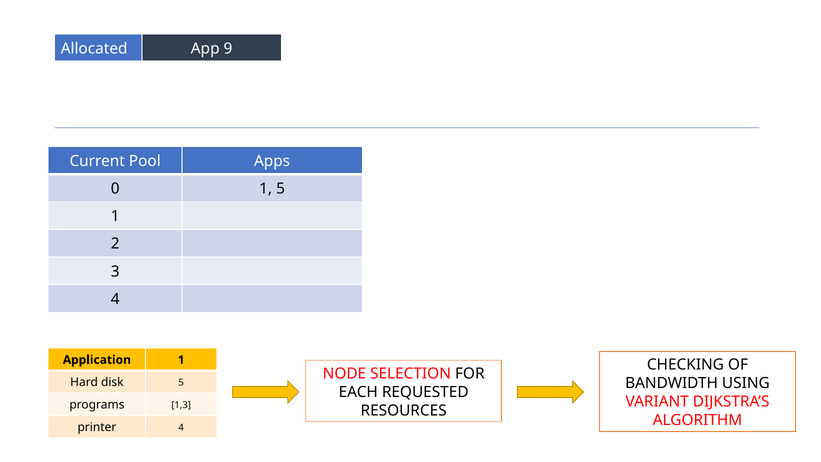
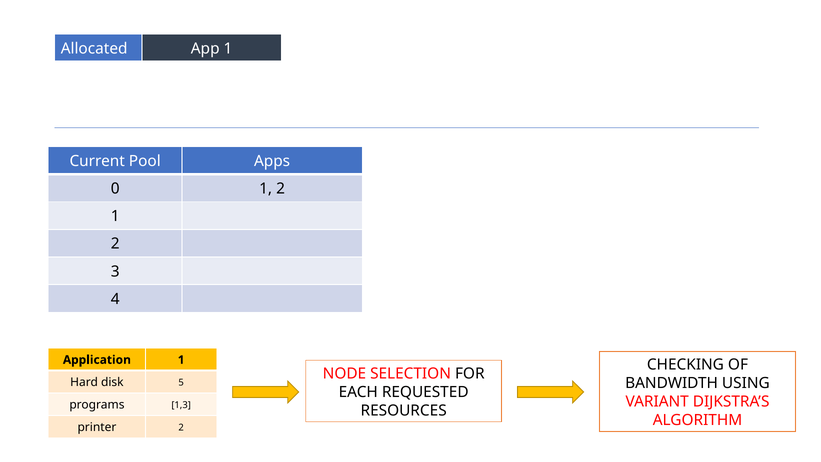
App 9: 9 -> 1
0 1 5: 5 -> 2
printer 4: 4 -> 2
